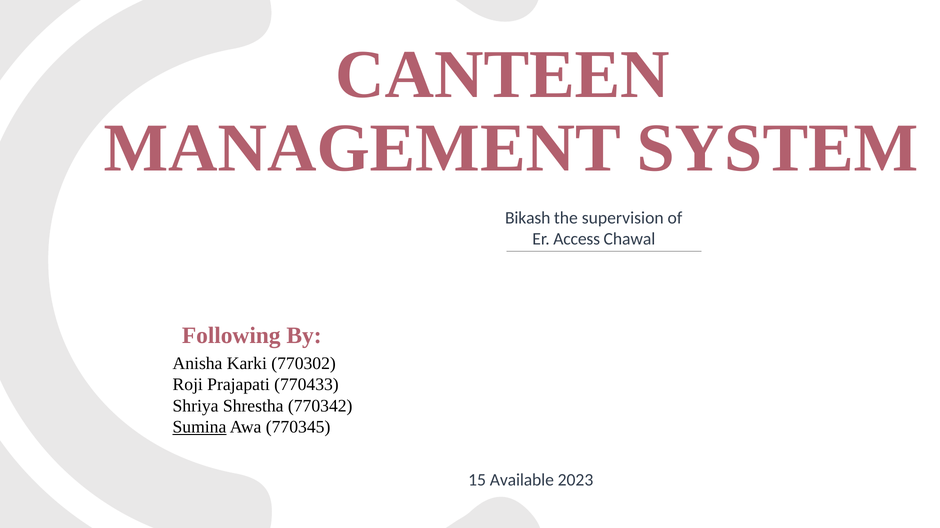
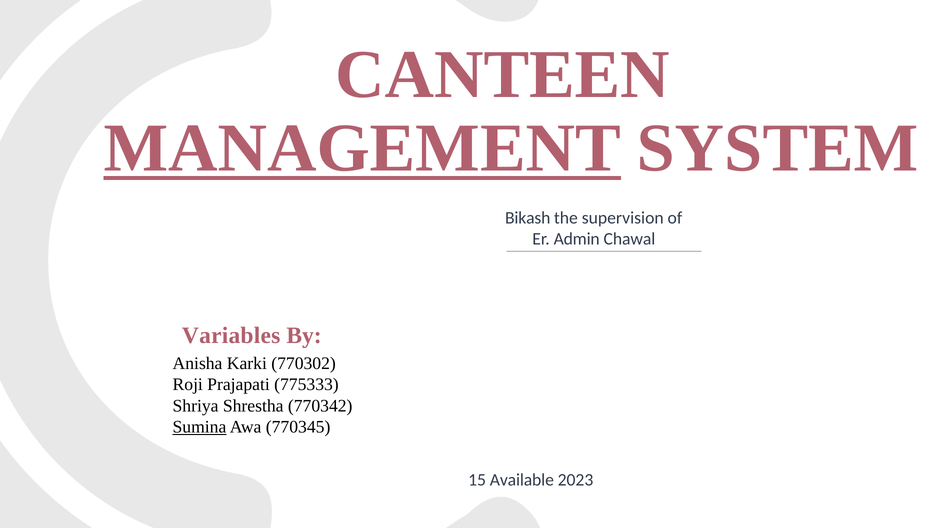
MANAGEMENT underline: none -> present
Access: Access -> Admin
Following: Following -> Variables
770433: 770433 -> 775333
